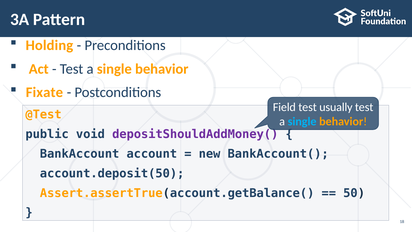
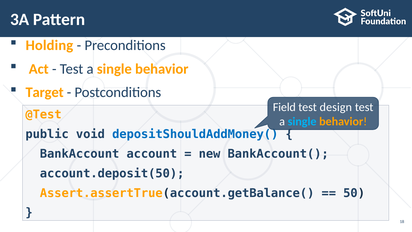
Fixate: Fixate -> Target
usually: usually -> design
depositShouldAddMoney( colour: purple -> blue
